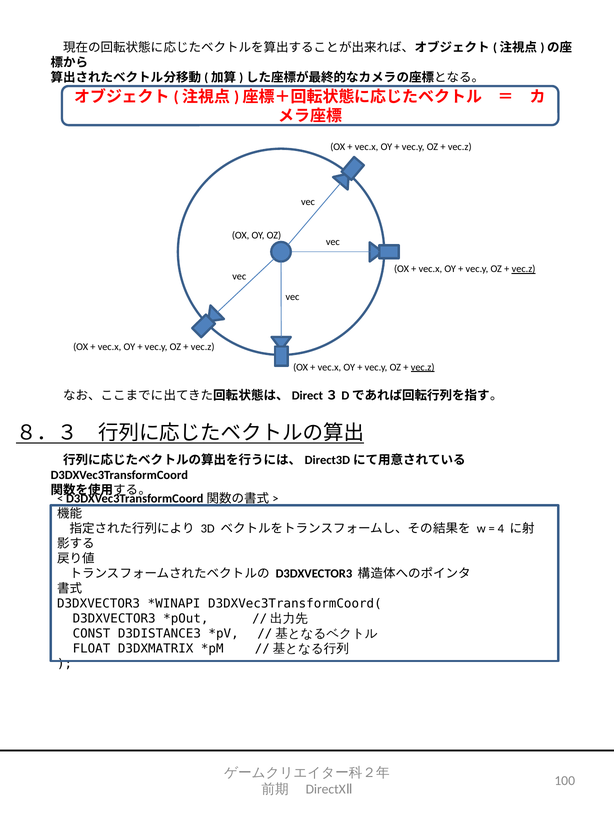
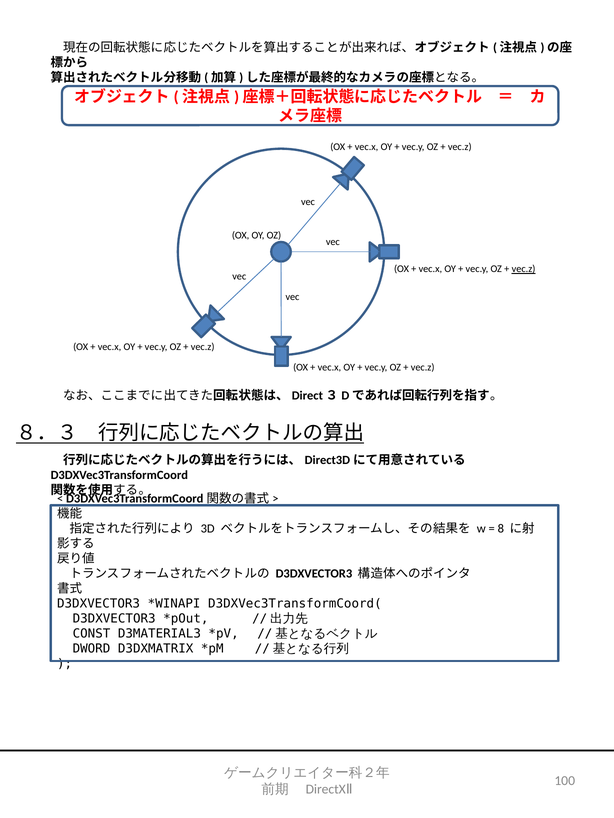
vec.z at (423, 367) underline: present -> none
4: 4 -> 8
D3DISTANCE3: D3DISTANCE3 -> D3MATERIAL3
FLOAT: FLOAT -> DWORD
